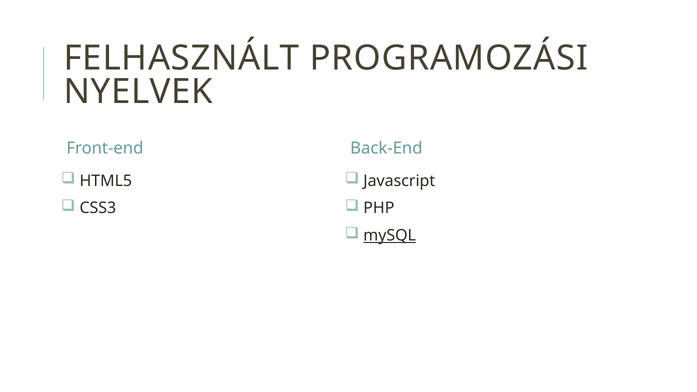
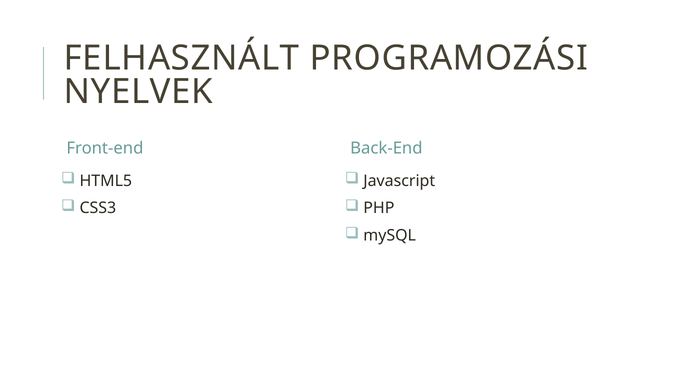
mySQL underline: present -> none
